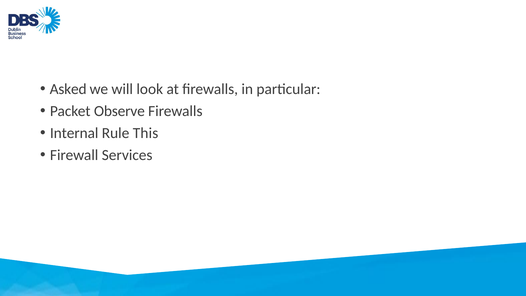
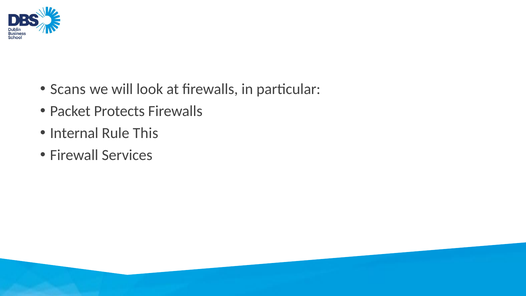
Asked: Asked -> Scans
Observe: Observe -> Protects
